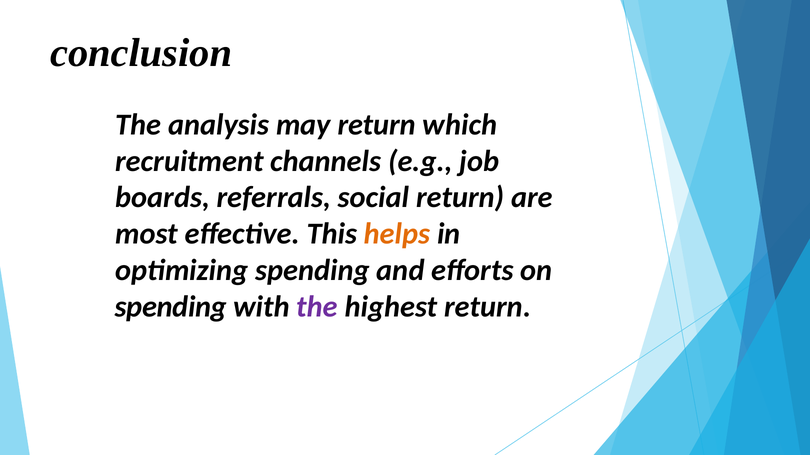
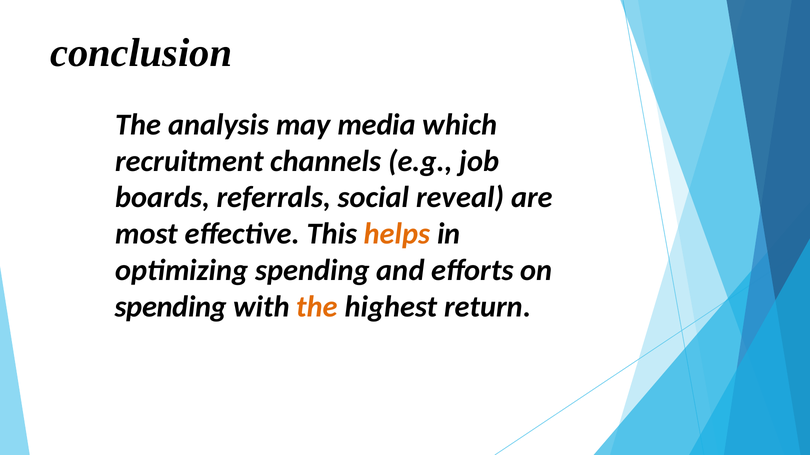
may return: return -> media
social return: return -> reveal
the at (317, 307) colour: purple -> orange
